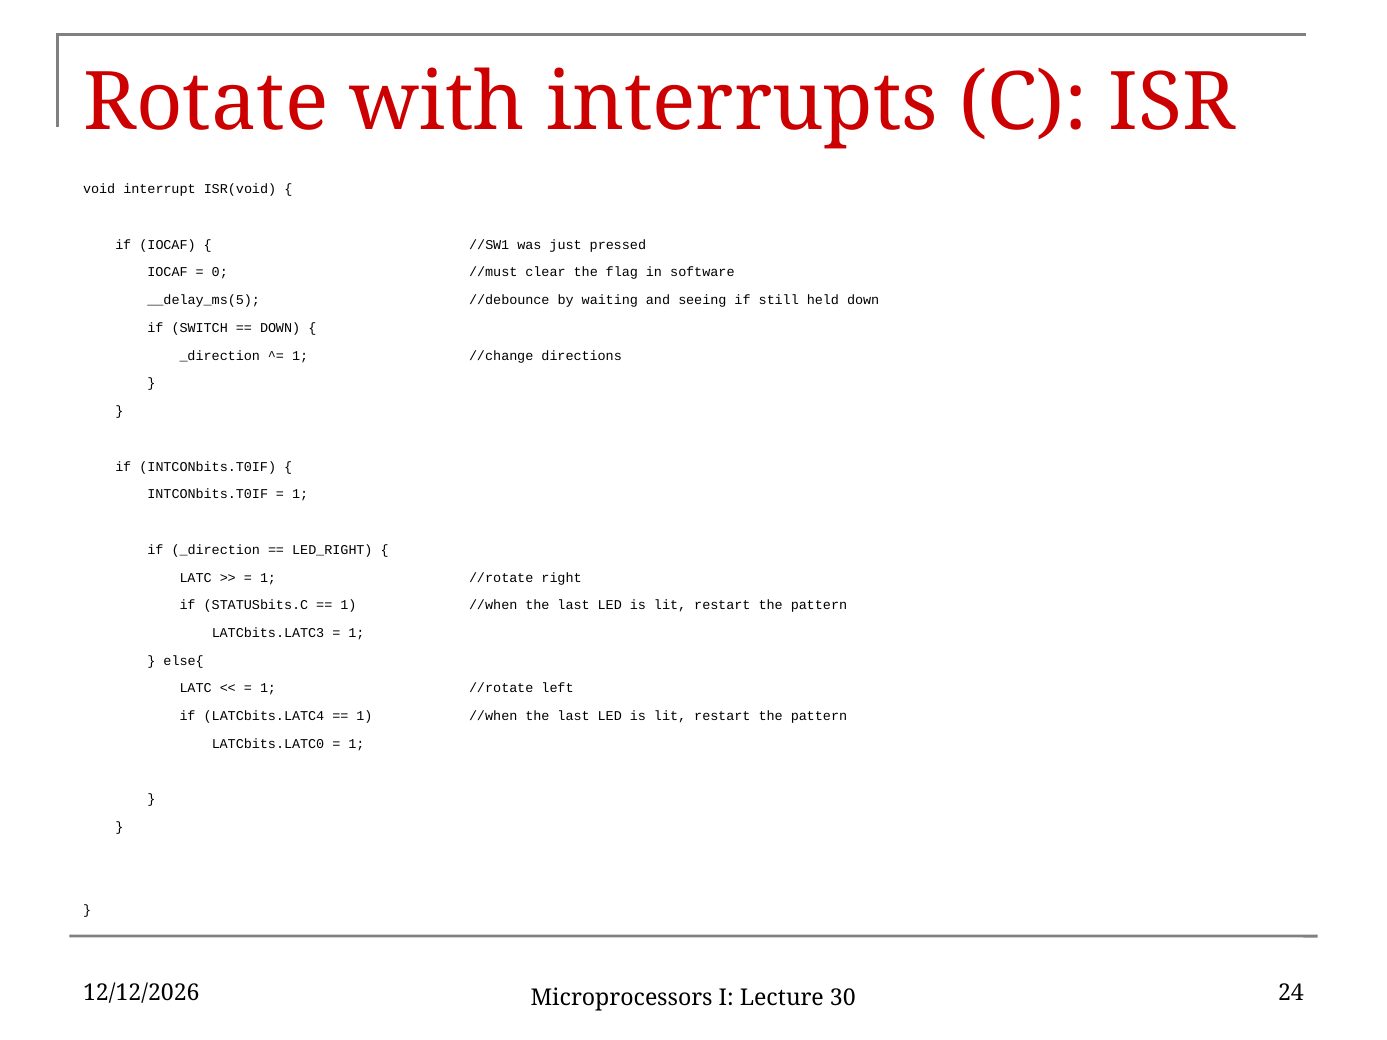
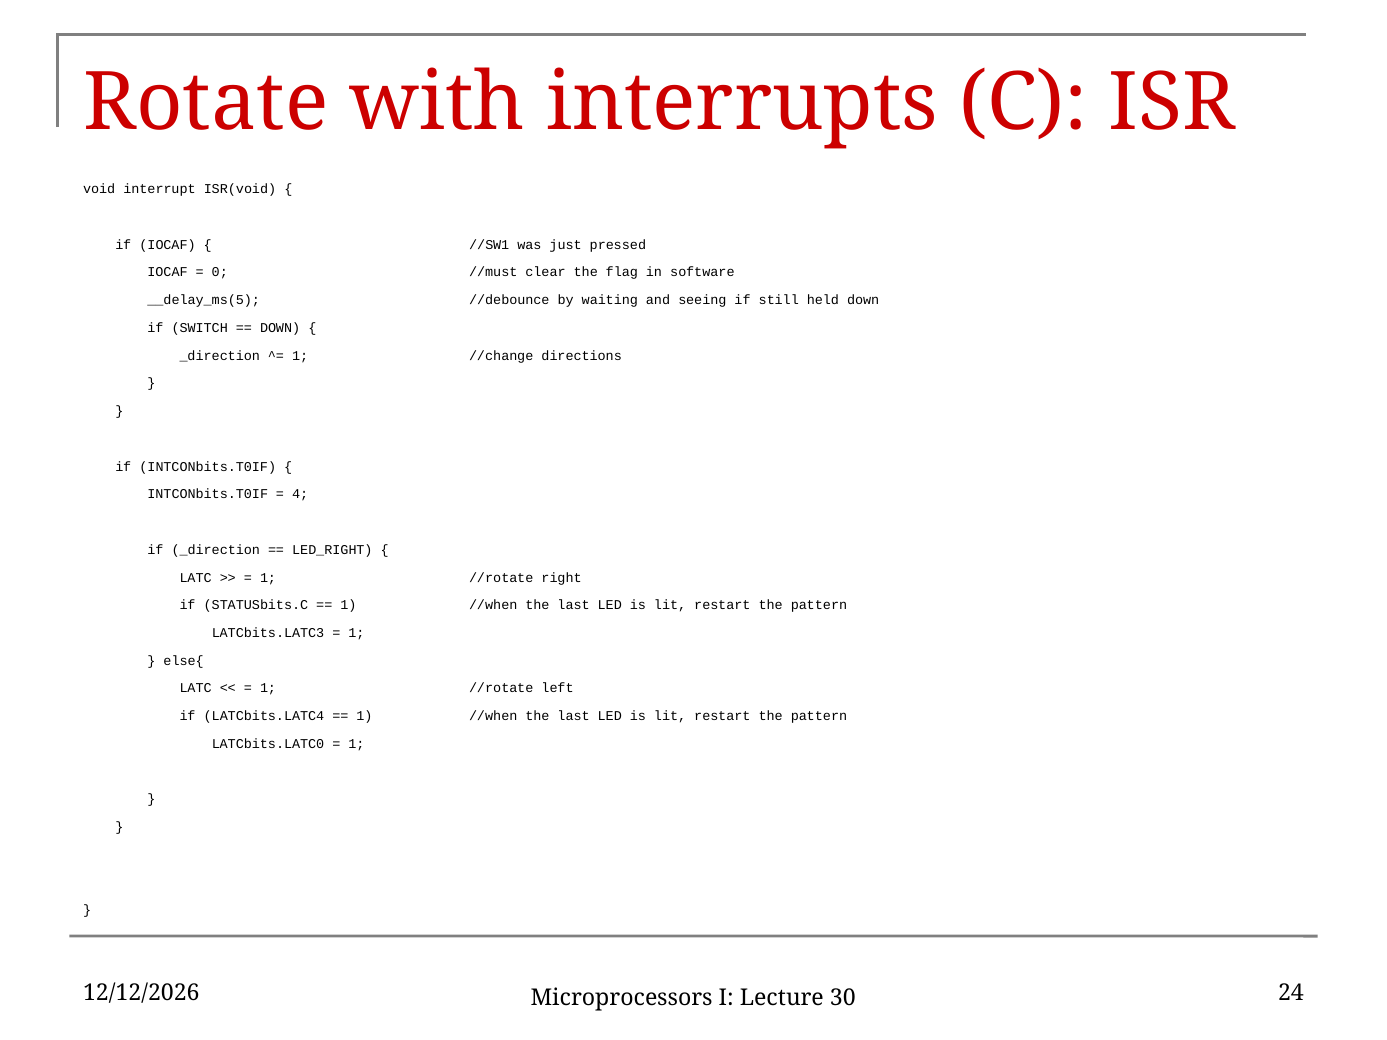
1 at (300, 494): 1 -> 4
